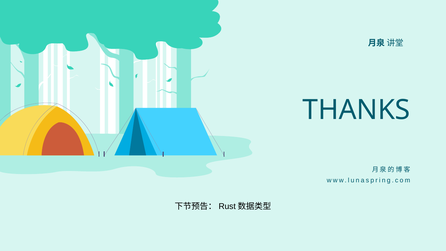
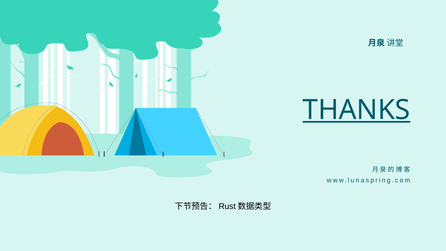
THANKS underline: none -> present
